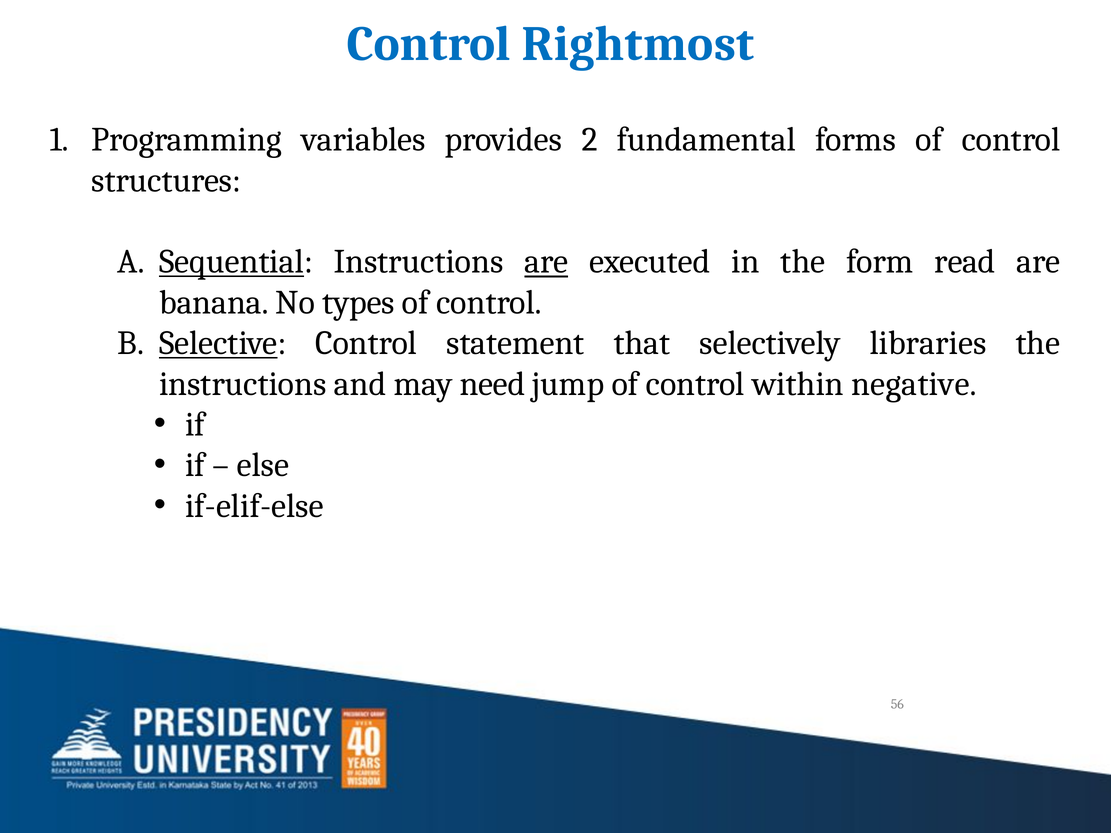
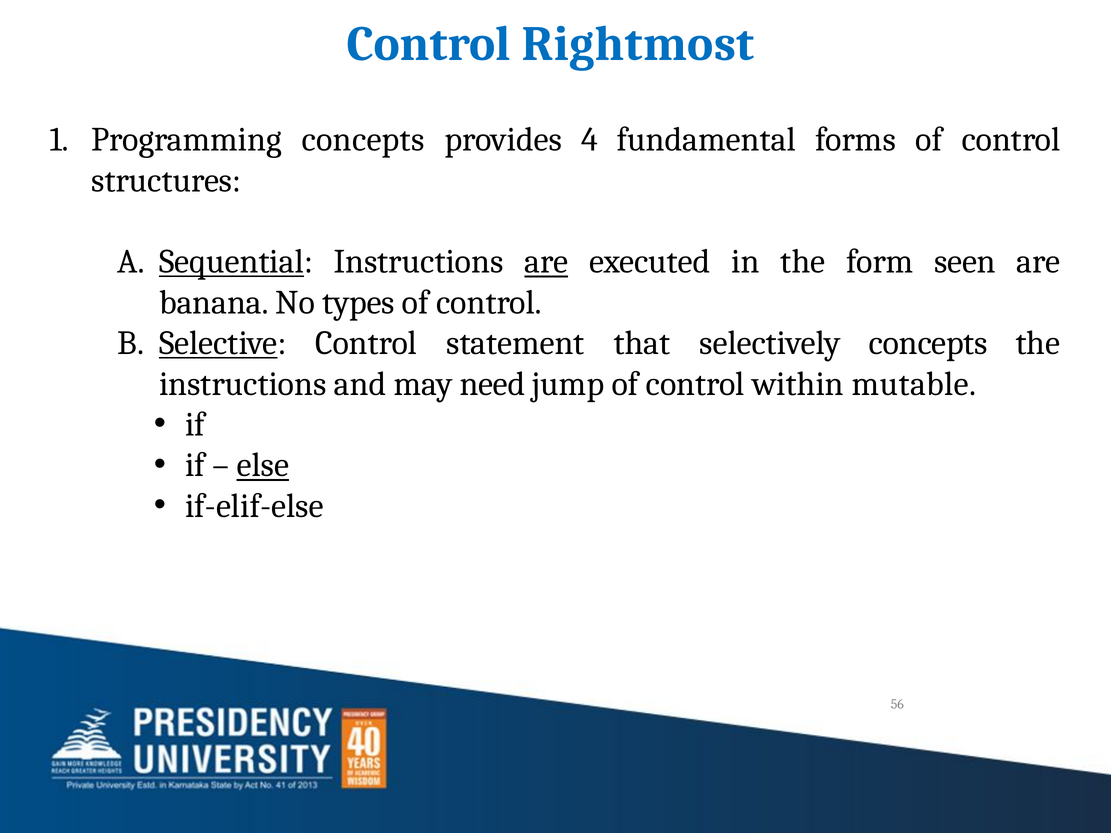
Programming variables: variables -> concepts
2: 2 -> 4
read: read -> seen
selectively libraries: libraries -> concepts
negative: negative -> mutable
else underline: none -> present
